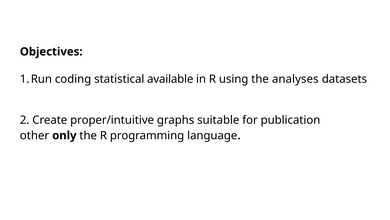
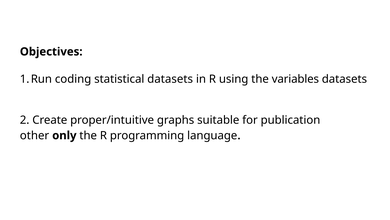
statistical available: available -> datasets
analyses: analyses -> variables
